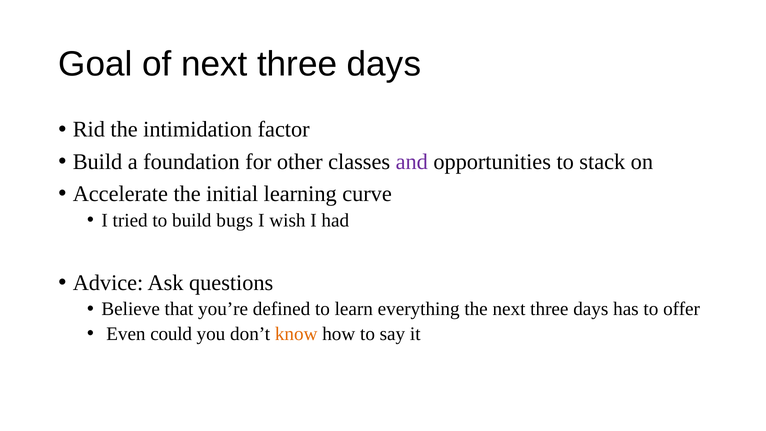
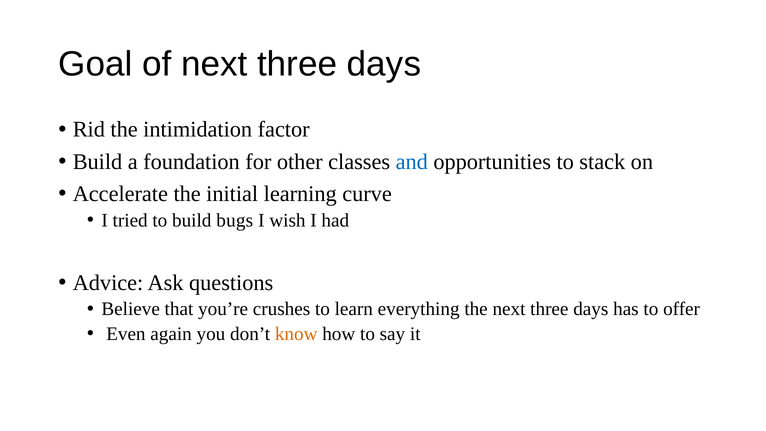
and colour: purple -> blue
defined: defined -> crushes
could: could -> again
